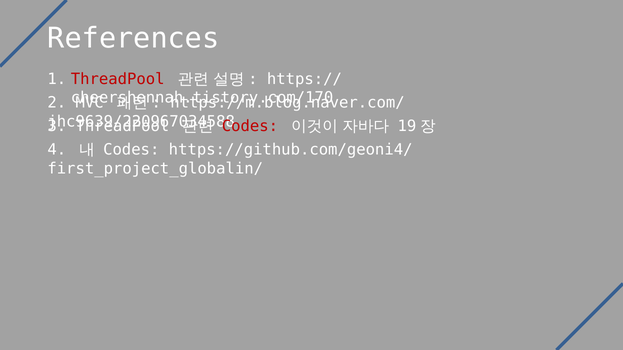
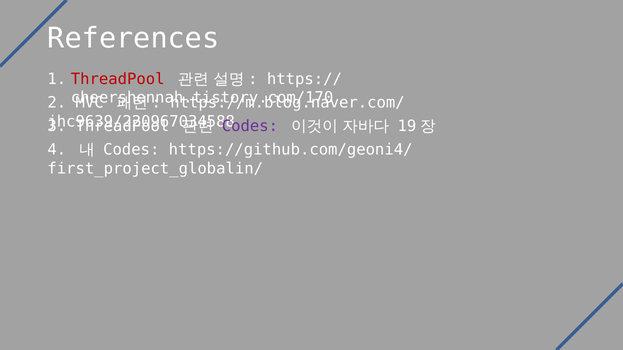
Codes at (250, 126) colour: red -> purple
